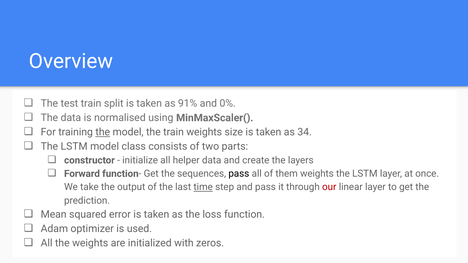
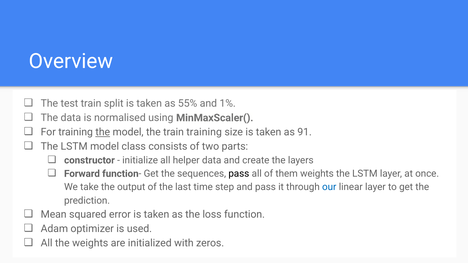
91%: 91% -> 55%
0%: 0% -> 1%
train weights: weights -> training
34: 34 -> 91
time underline: present -> none
our colour: red -> blue
